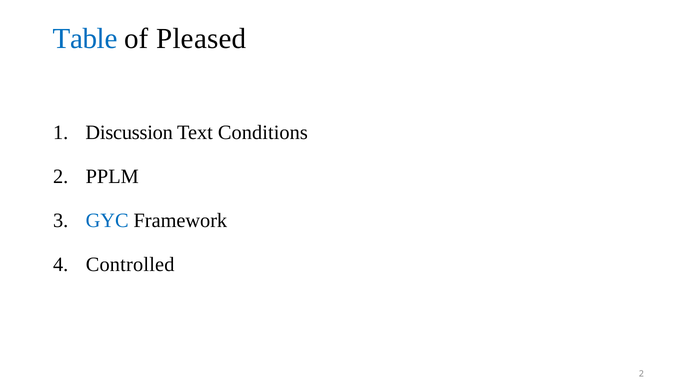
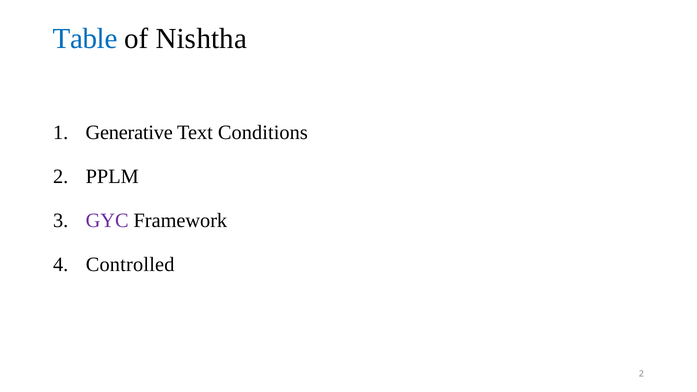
Pleased: Pleased -> Nishtha
Discussion: Discussion -> Generative
GYC colour: blue -> purple
